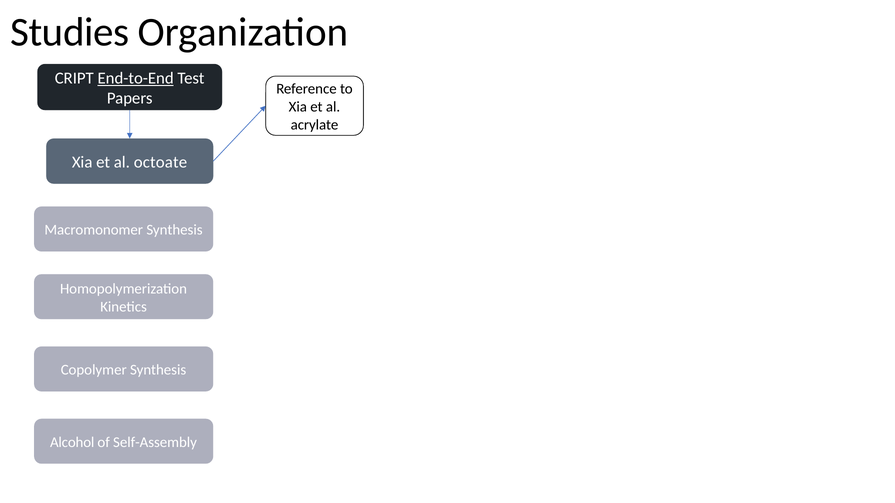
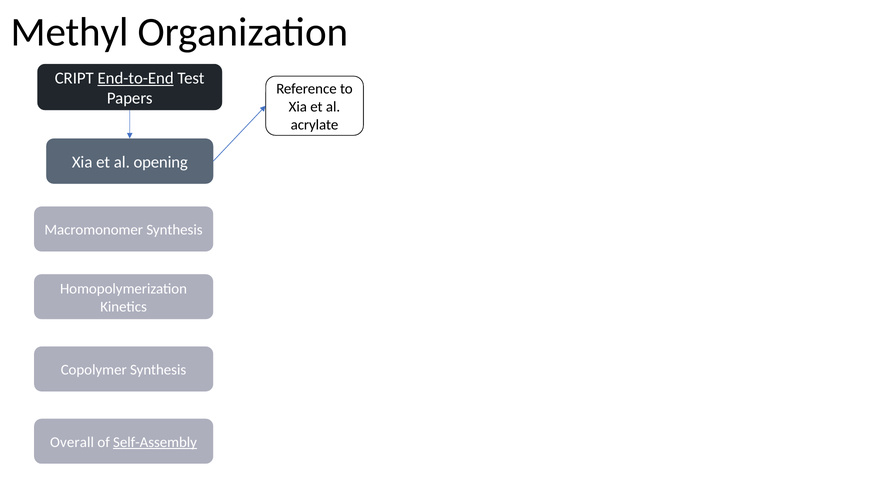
Studies: Studies -> Methyl
octoate: octoate -> opening
Alcohol: Alcohol -> Overall
Self-Assembly underline: none -> present
